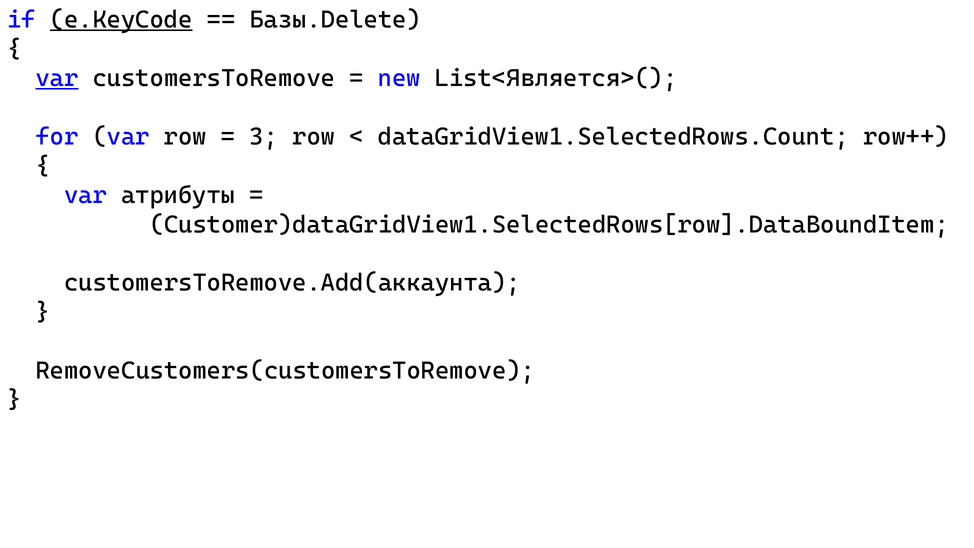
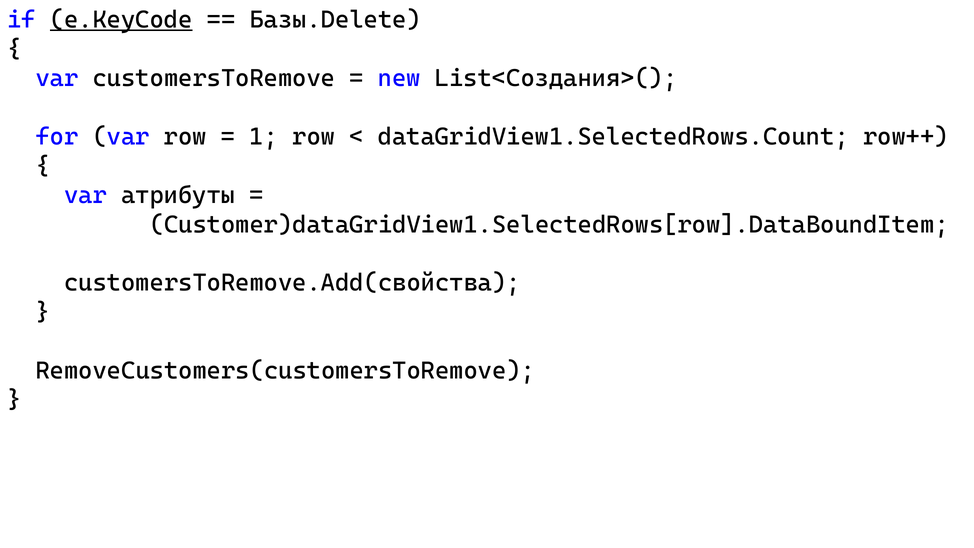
var at (57, 78) underline: present -> none
List<Является>(: List<Является>( -> List<Создания>(
3: 3 -> 1
customersToRemove.Add(аккаунта: customersToRemove.Add(аккаунта -> customersToRemove.Add(свойства
